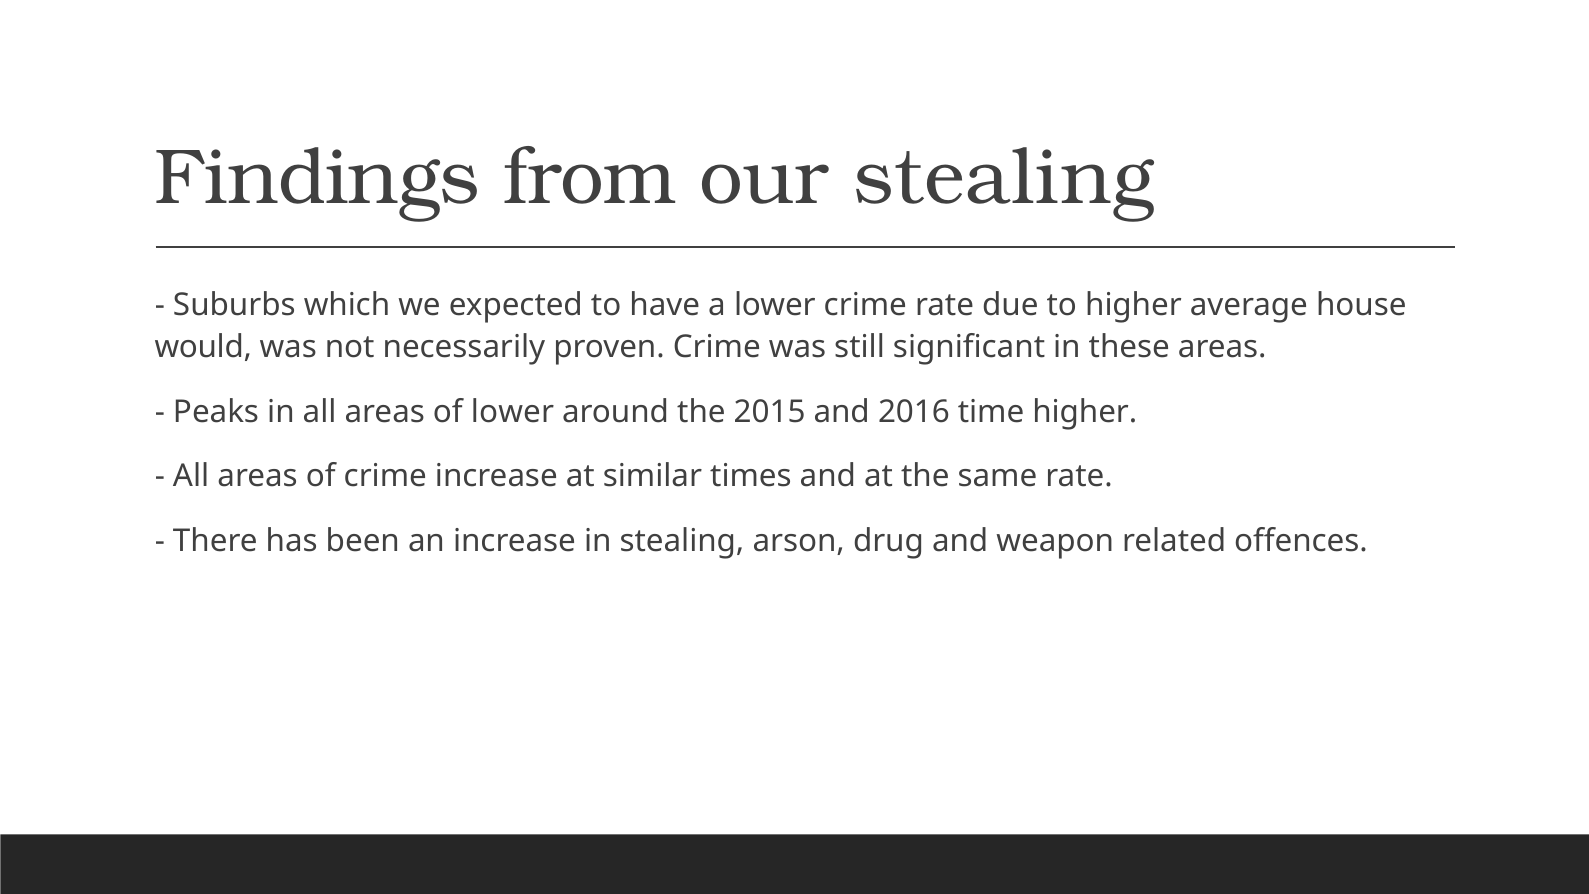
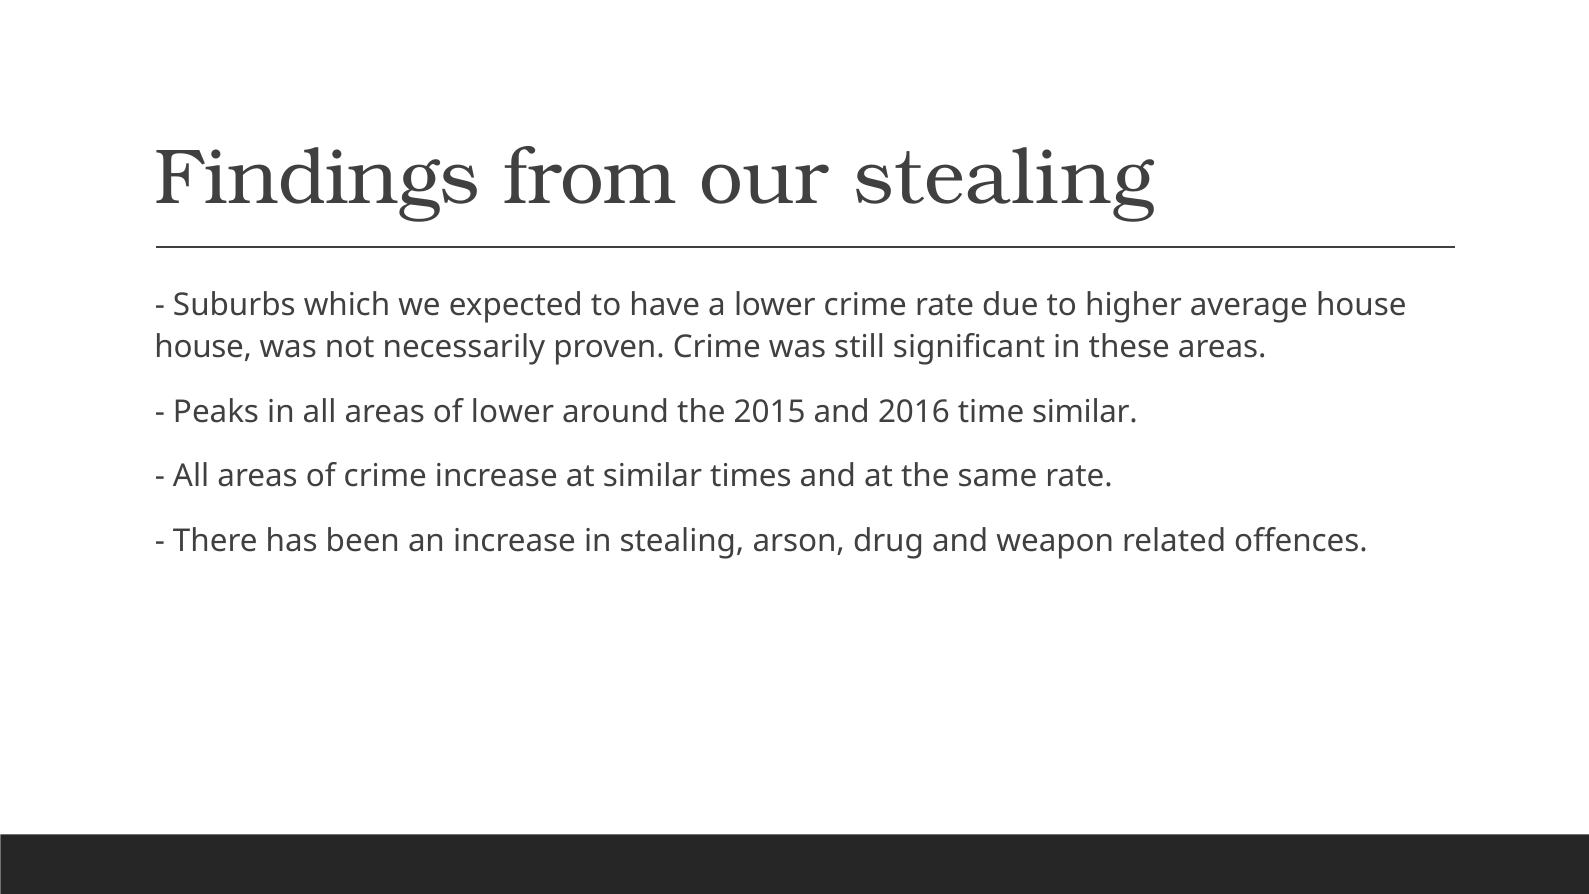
would at (203, 347): would -> house
time higher: higher -> similar
